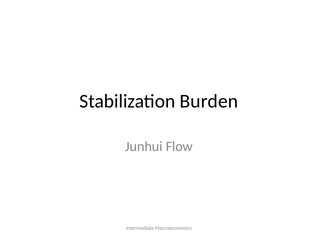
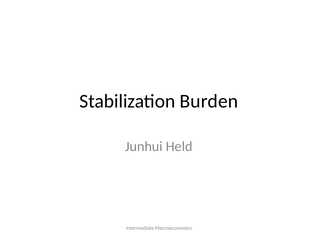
Flow: Flow -> Held
